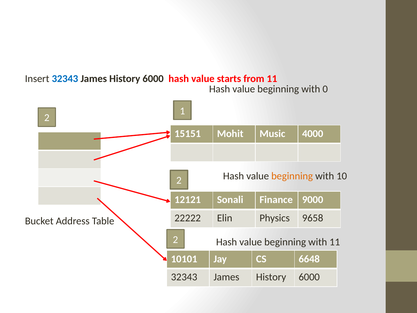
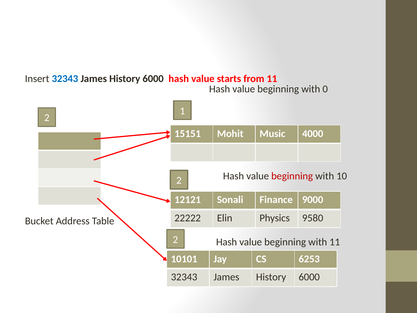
beginning at (292, 176) colour: orange -> red
9658: 9658 -> 9580
6648: 6648 -> 6253
